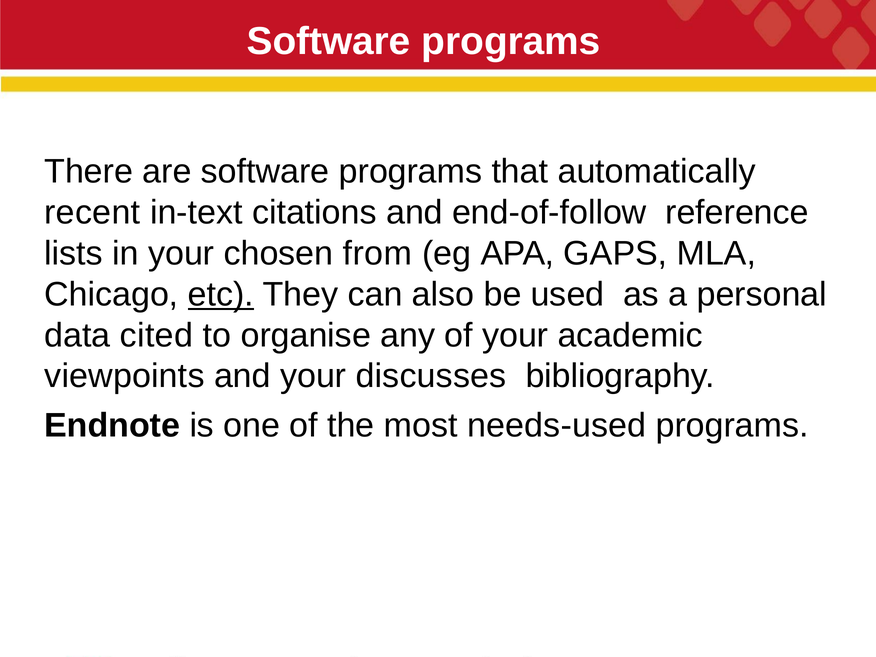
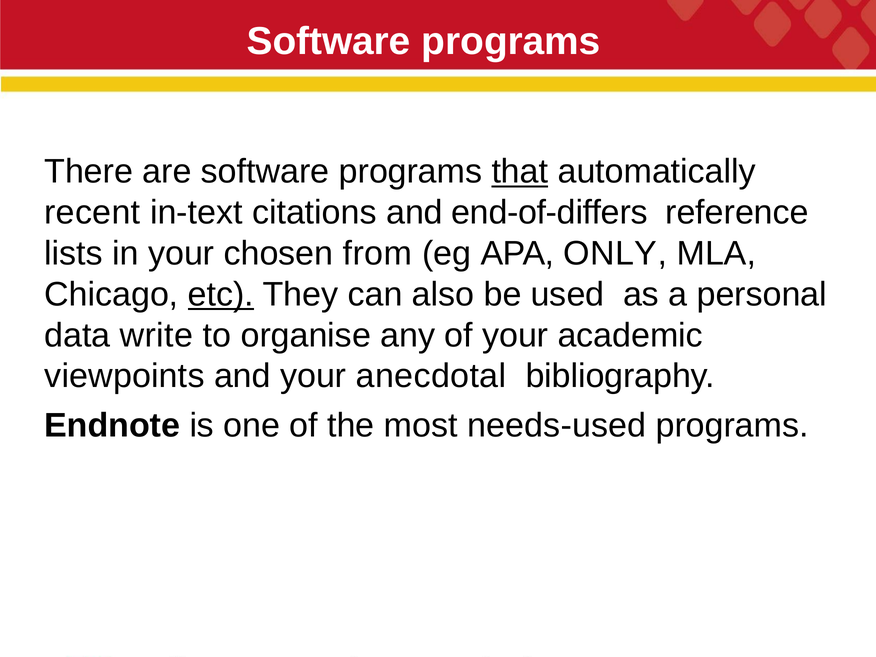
that underline: none -> present
end-of-follow: end-of-follow -> end-of-differs
GAPS: GAPS -> ONLY
cited: cited -> write
discusses: discusses -> anecdotal
